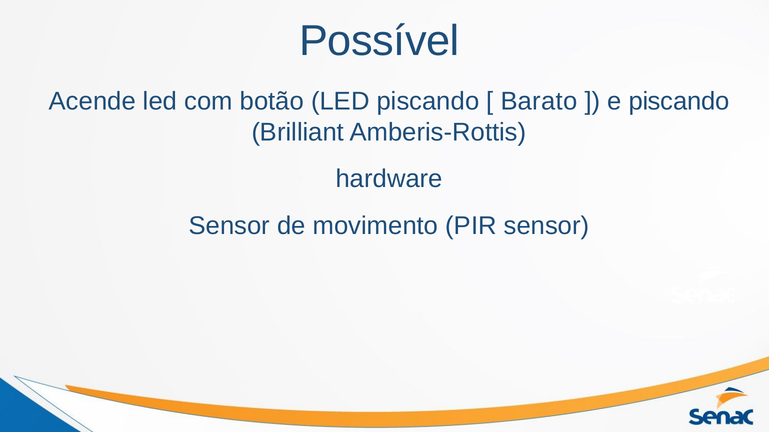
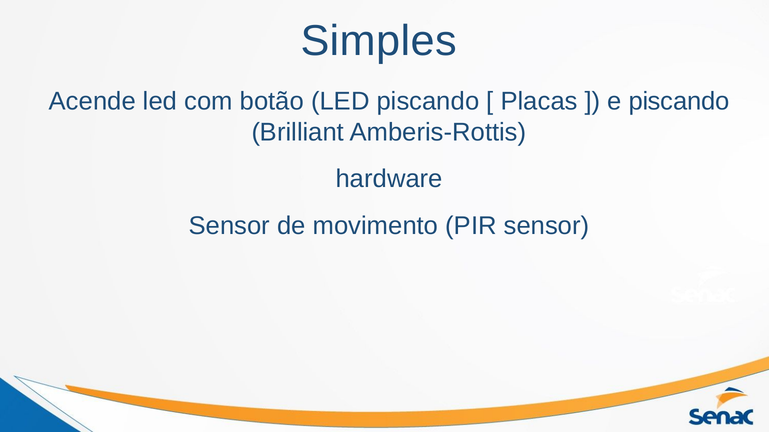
Possível: Possível -> Simples
Barato: Barato -> Placas
